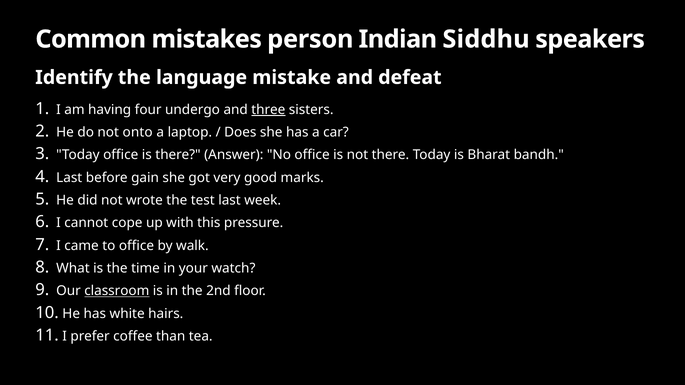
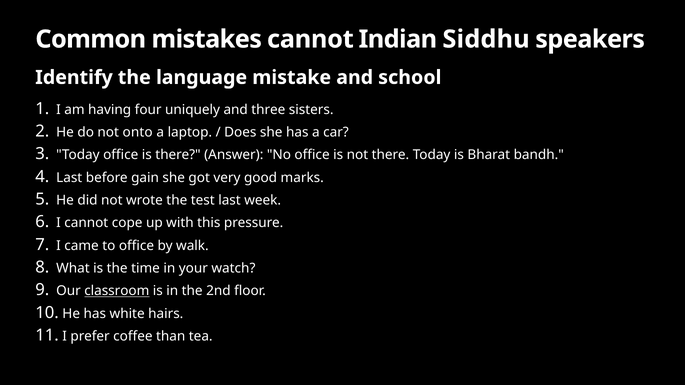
mistakes person: person -> cannot
defeat: defeat -> school
undergo: undergo -> uniquely
three underline: present -> none
